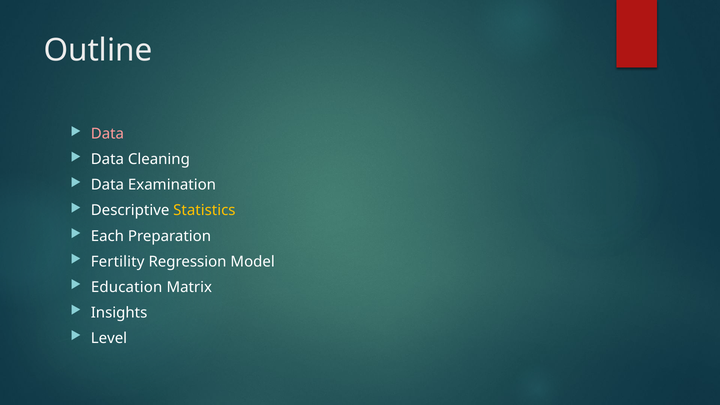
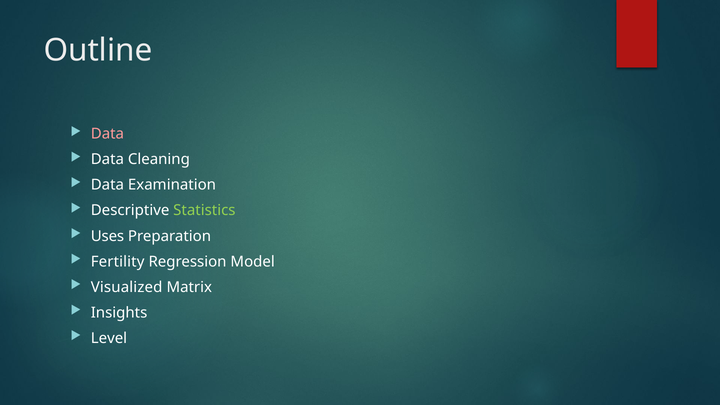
Statistics colour: yellow -> light green
Each: Each -> Uses
Education: Education -> Visualized
